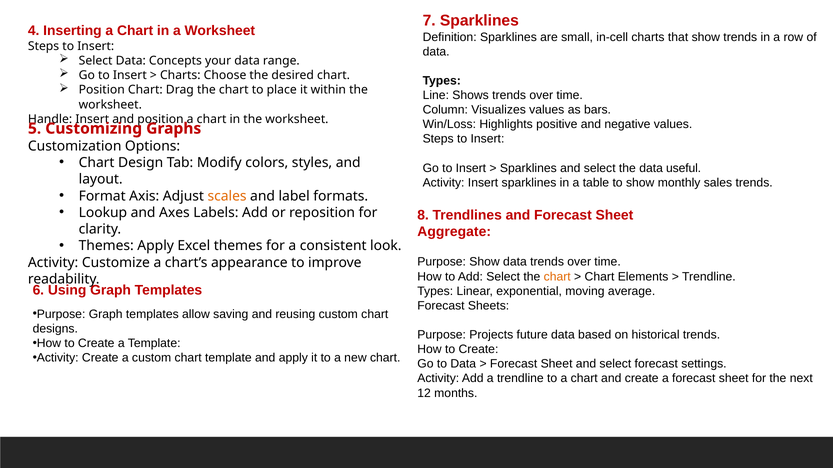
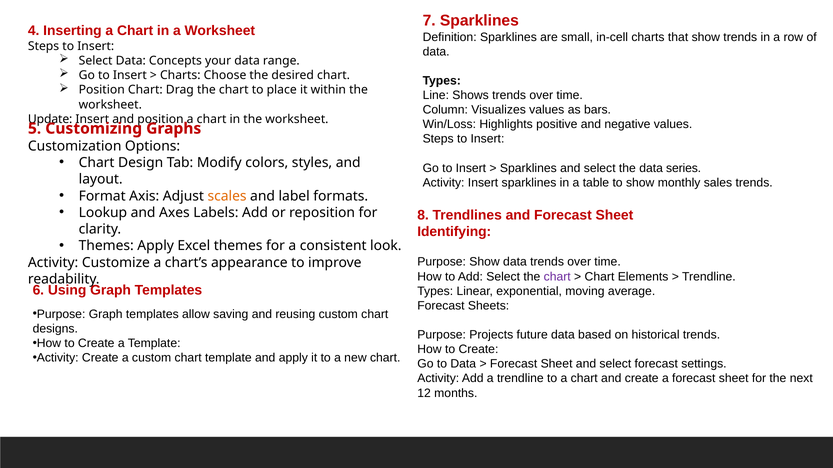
Handle: Handle -> Update
useful: useful -> series
Aggregate: Aggregate -> Identifying
chart at (557, 277) colour: orange -> purple
